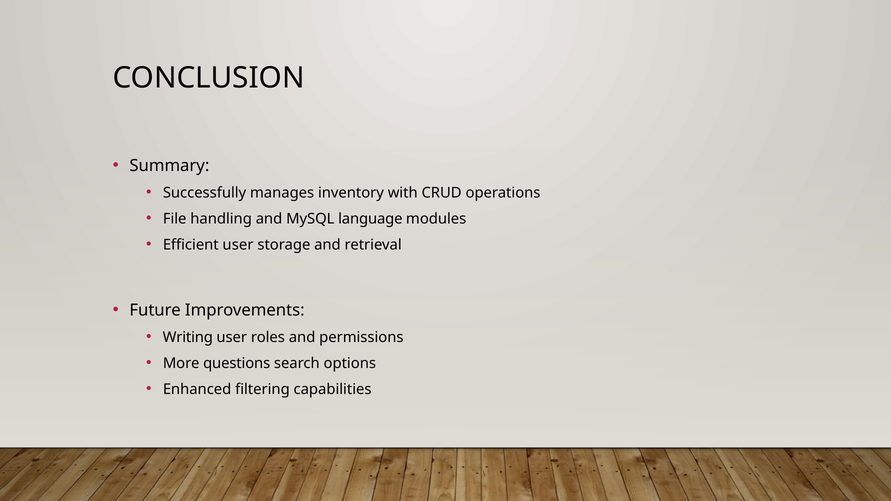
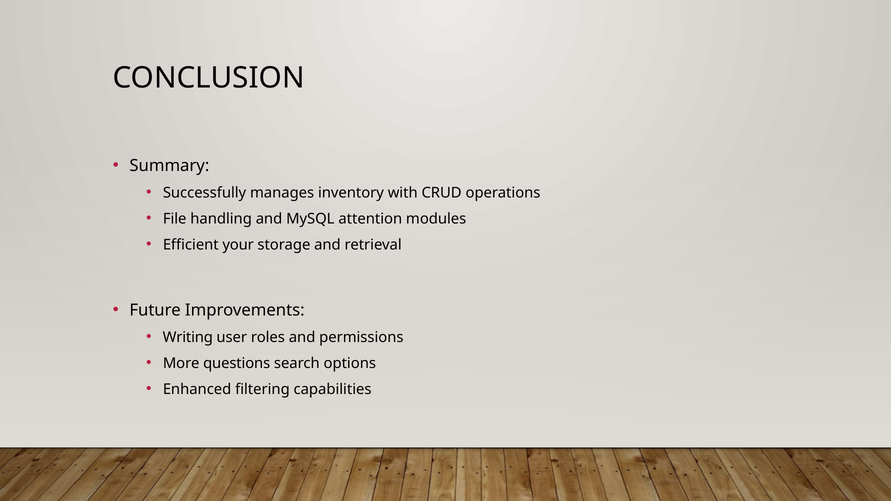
language: language -> attention
Efficient user: user -> your
